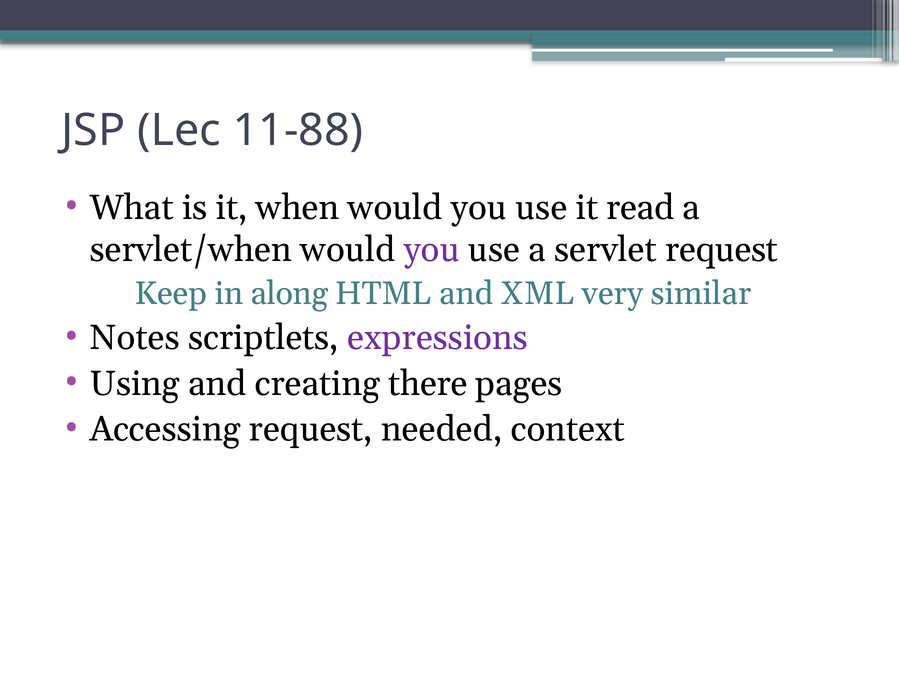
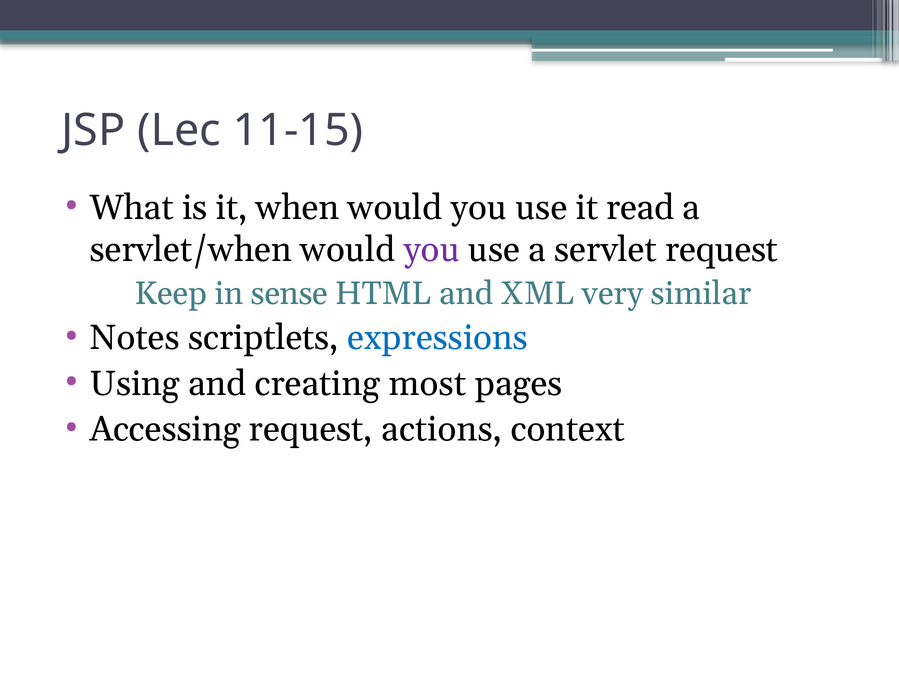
11-88: 11-88 -> 11-15
along: along -> sense
expressions colour: purple -> blue
there: there -> most
needed: needed -> actions
